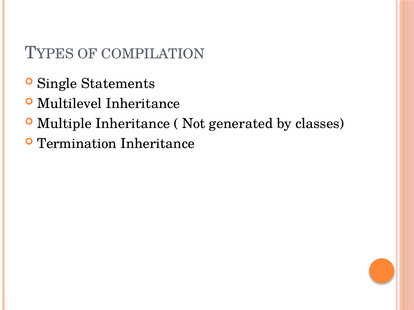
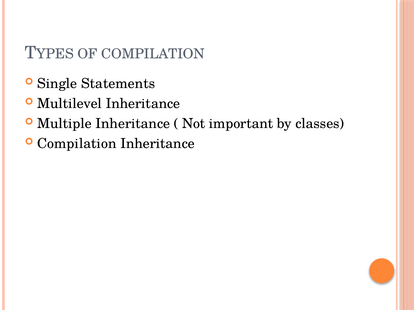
generated: generated -> important
Termination at (77, 144): Termination -> Compilation
